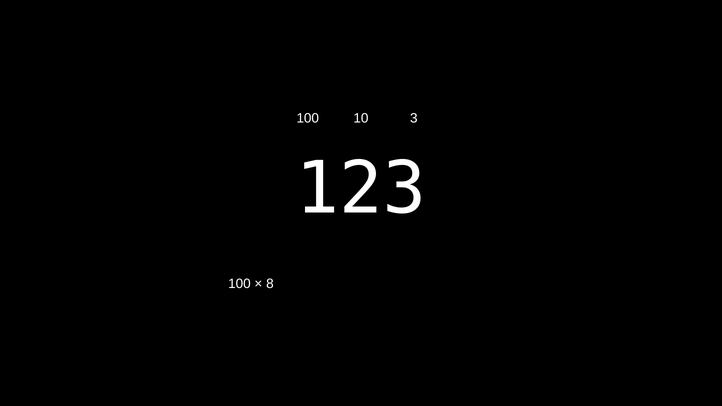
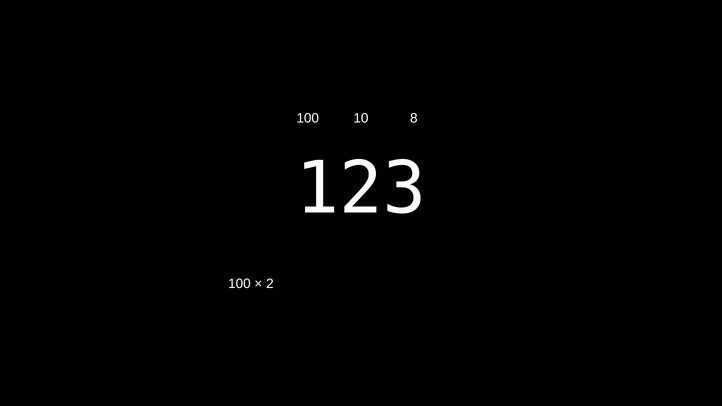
3: 3 -> 8
8: 8 -> 2
